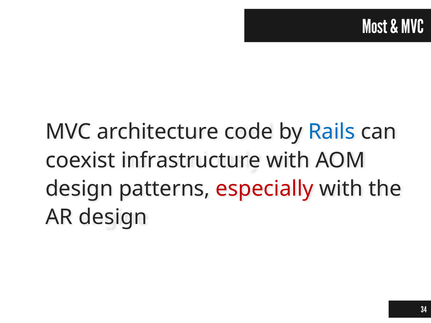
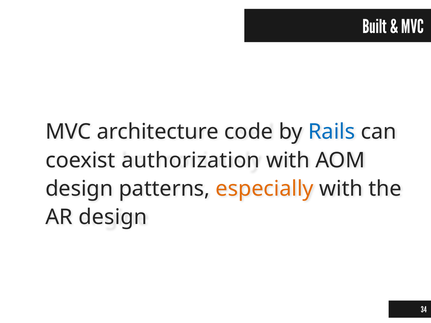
Most: Most -> Built
infrastructure: infrastructure -> authorization
especially colour: red -> orange
